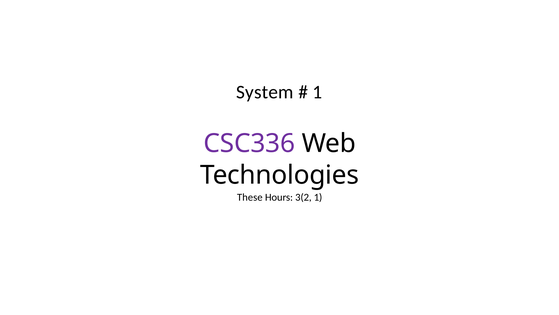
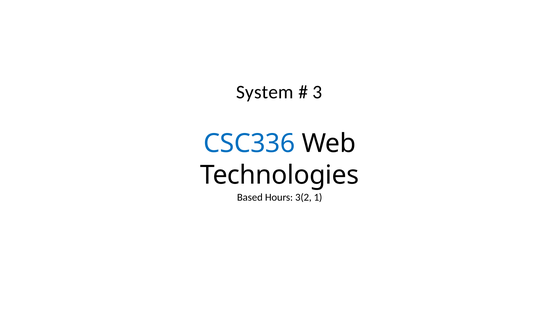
1 at (317, 92): 1 -> 3
CSC336 colour: purple -> blue
These: These -> Based
